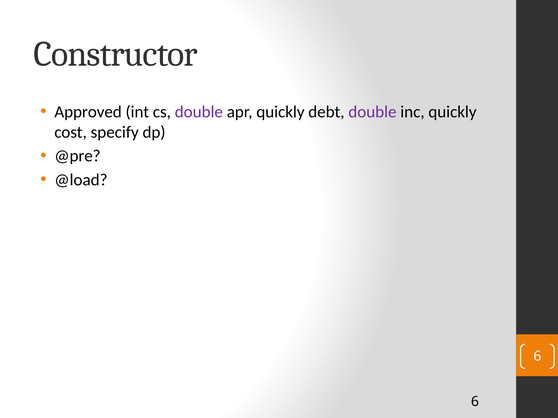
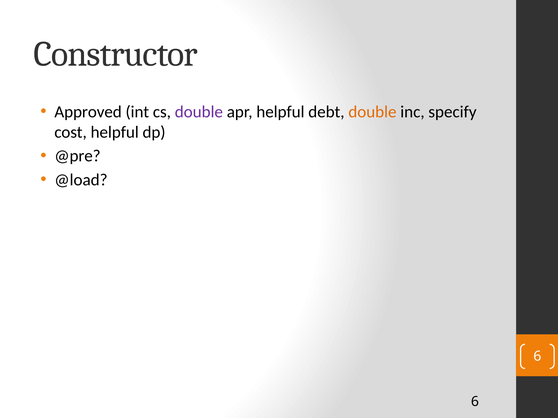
apr quickly: quickly -> helpful
double at (372, 112) colour: purple -> orange
inc quickly: quickly -> specify
cost specify: specify -> helpful
